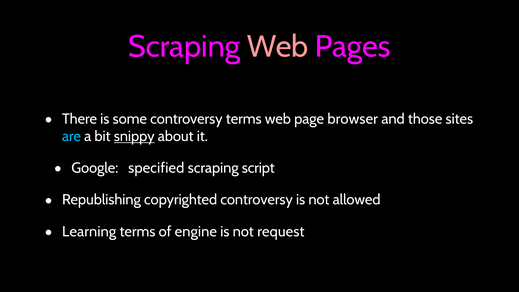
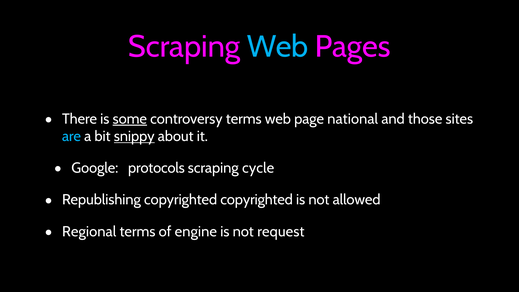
Web at (278, 47) colour: pink -> light blue
some underline: none -> present
browser: browser -> national
specified: specified -> protocols
script: script -> cycle
copyrighted controversy: controversy -> copyrighted
Learning: Learning -> Regional
